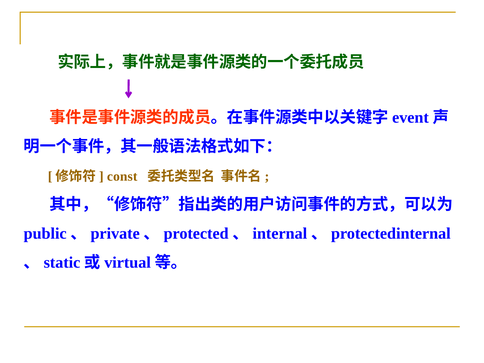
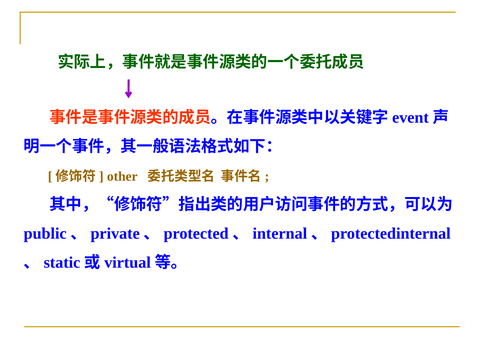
const: const -> other
